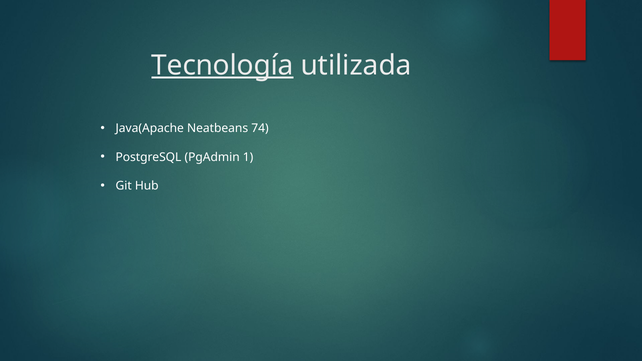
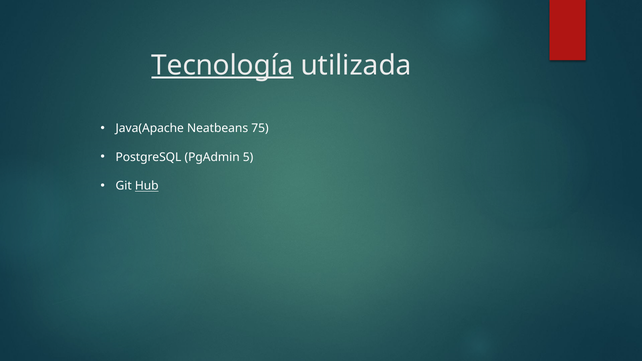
74: 74 -> 75
1: 1 -> 5
Hub underline: none -> present
